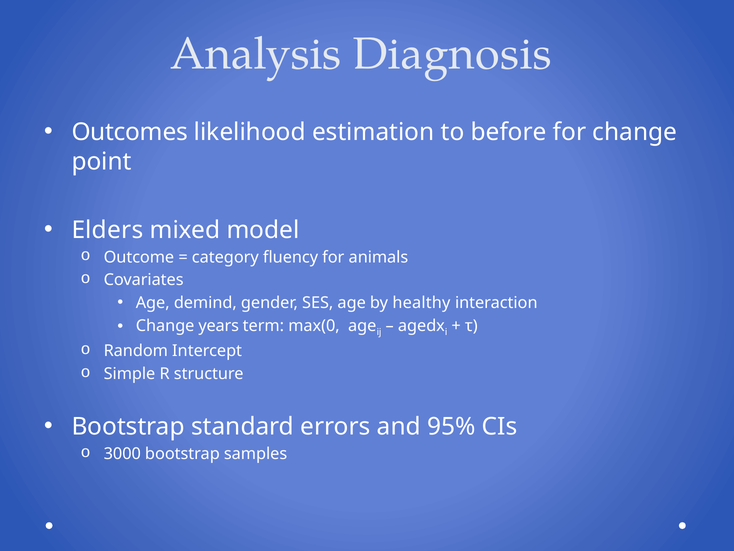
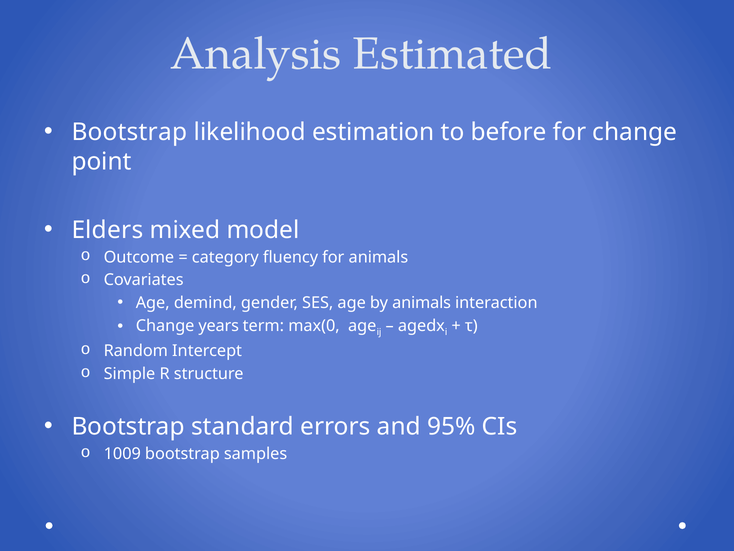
Diagnosis: Diagnosis -> Estimated
Outcomes at (130, 132): Outcomes -> Bootstrap
by healthy: healthy -> animals
3000: 3000 -> 1009
